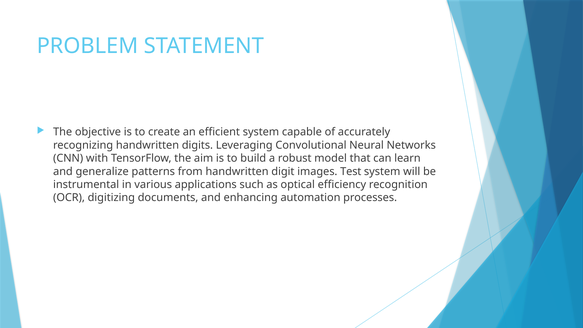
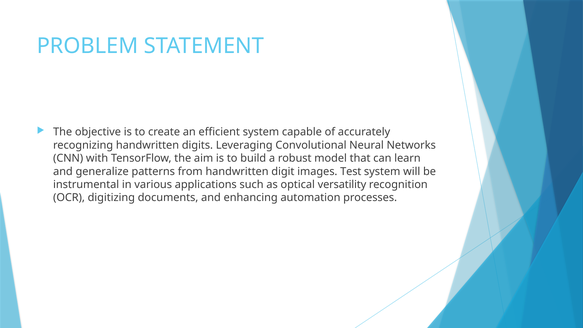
efficiency: efficiency -> versatility
